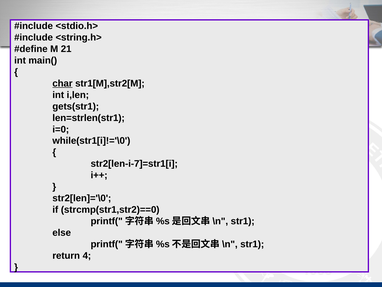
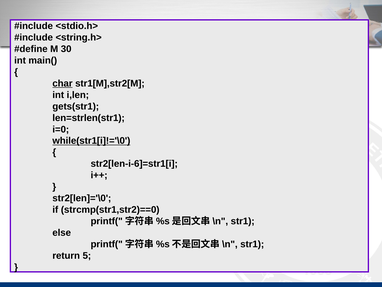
21: 21 -> 30
while(str1[i]!='\0 underline: none -> present
str2[len-i-7]=str1[i: str2[len-i-7]=str1[i -> str2[len-i-6]=str1[i
4: 4 -> 5
